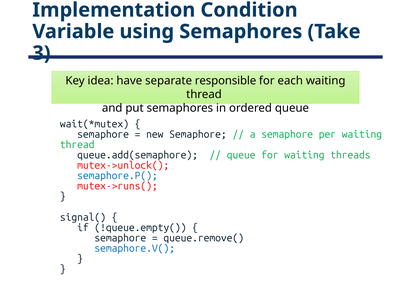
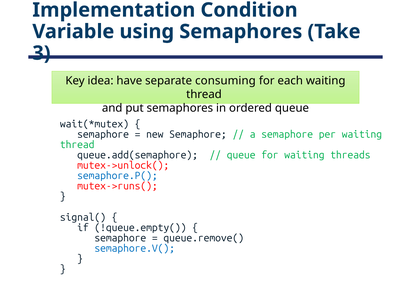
responsible: responsible -> consuming
